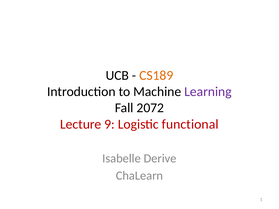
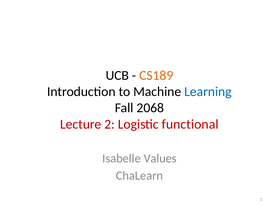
Learning colour: purple -> blue
2072: 2072 -> 2068
9: 9 -> 2
Derive: Derive -> Values
